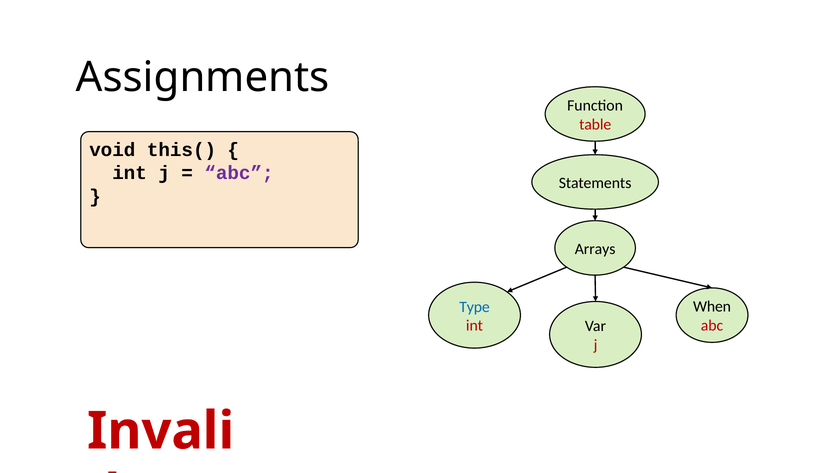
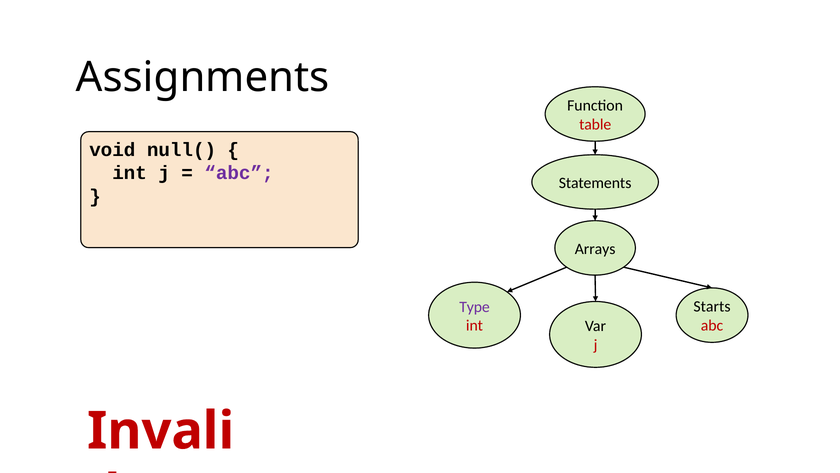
this(: this( -> null(
Type colour: blue -> purple
When: When -> Starts
